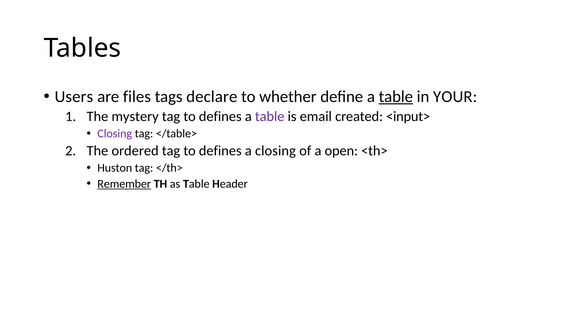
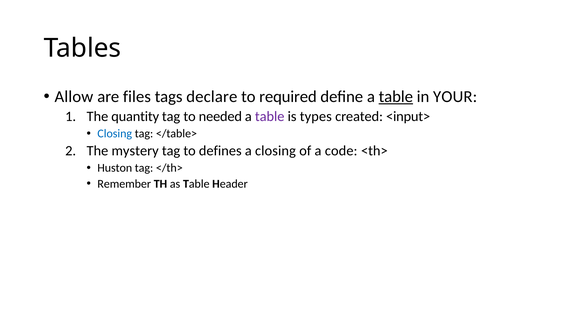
Users: Users -> Allow
whether: whether -> required
mystery: mystery -> quantity
defines at (220, 117): defines -> needed
email: email -> types
Closing at (115, 134) colour: purple -> blue
ordered: ordered -> mystery
open: open -> code
Remember underline: present -> none
